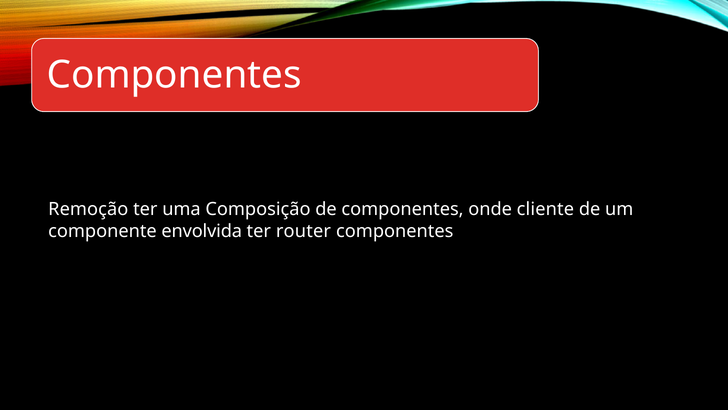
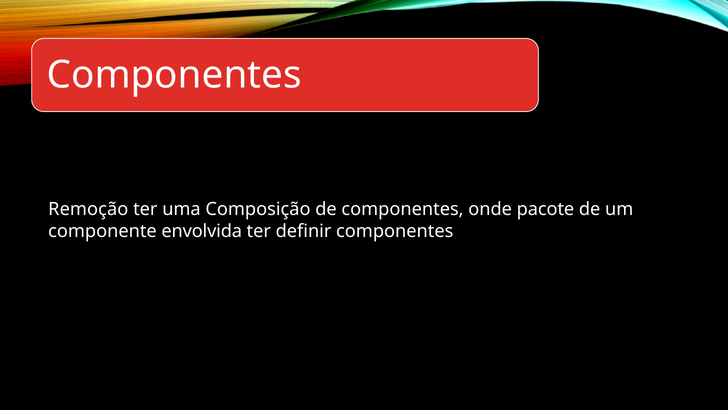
cliente: cliente -> pacote
router: router -> definir
